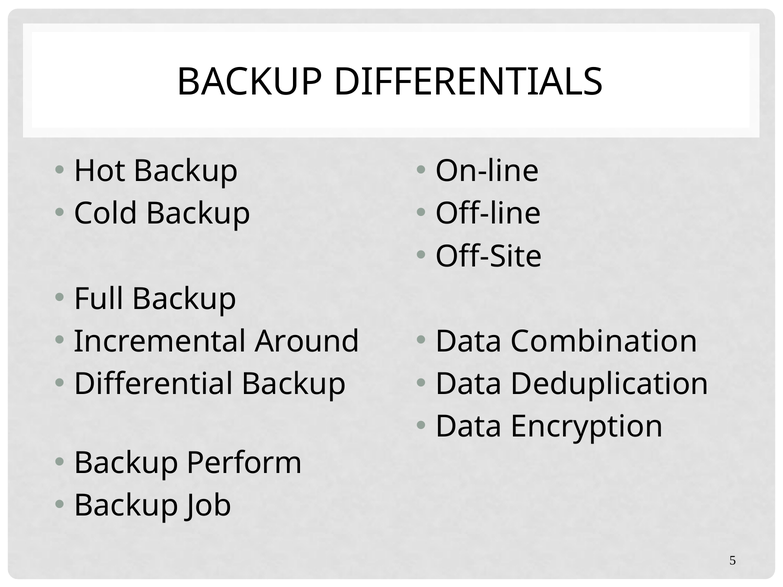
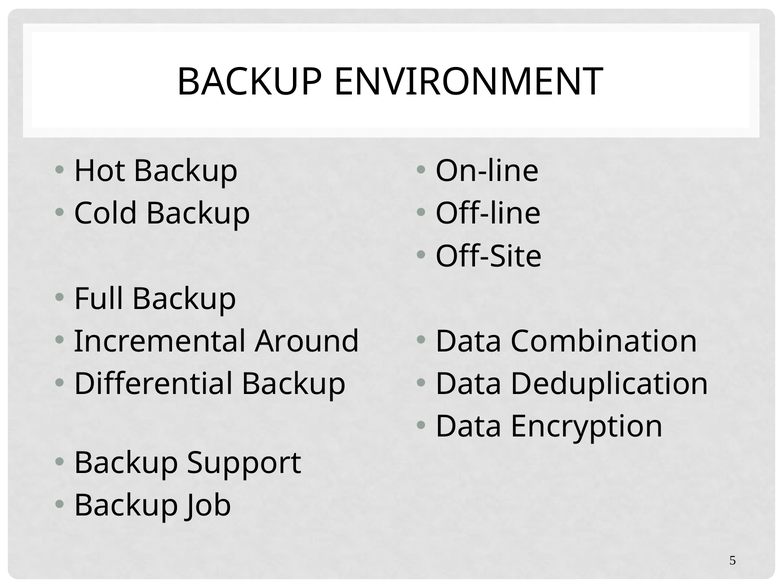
DIFFERENTIALS: DIFFERENTIALS -> ENVIRONMENT
Perform: Perform -> Support
